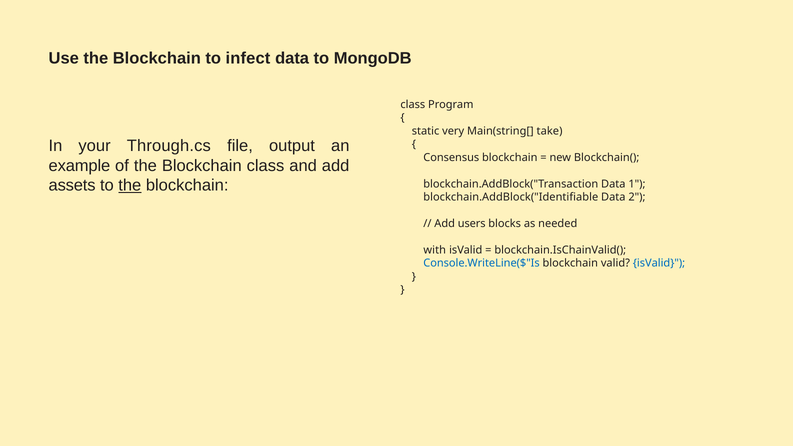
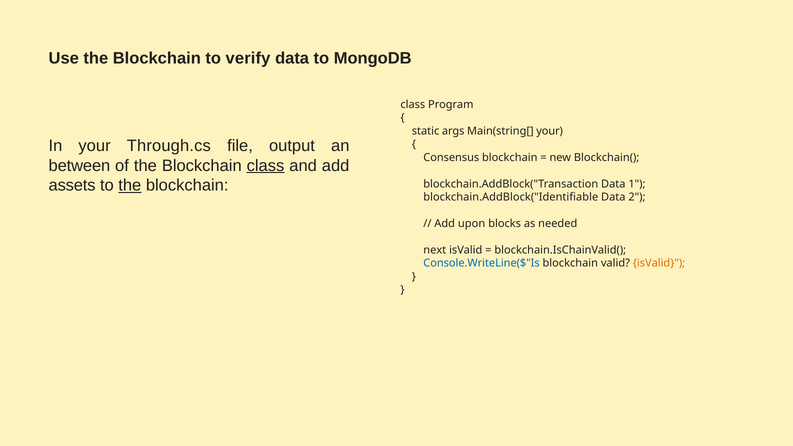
infect: infect -> verify
very: very -> args
Main(string[ take: take -> your
example: example -> between
class at (265, 166) underline: none -> present
users: users -> upon
with: with -> next
isValid at (659, 263) colour: blue -> orange
